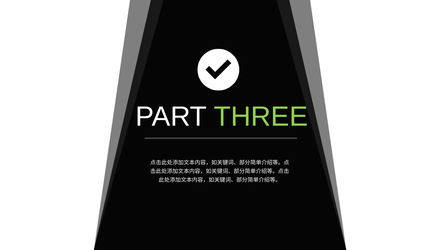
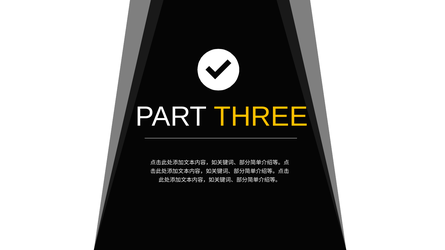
THREE colour: light green -> yellow
